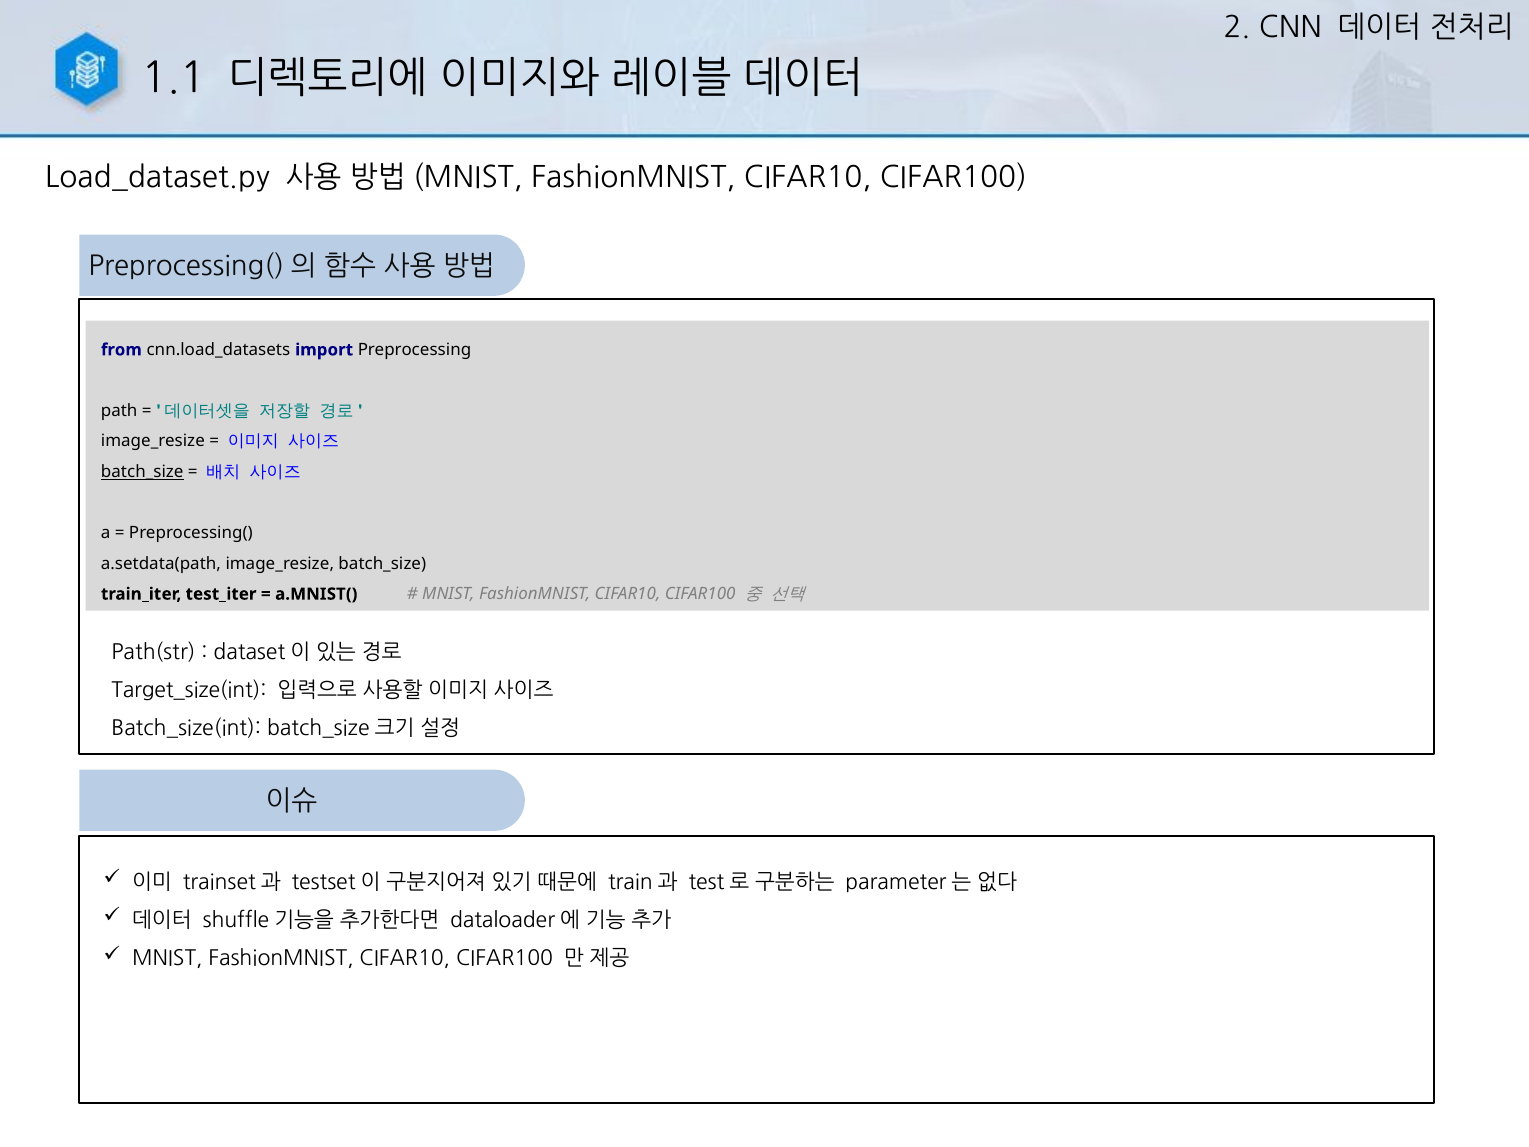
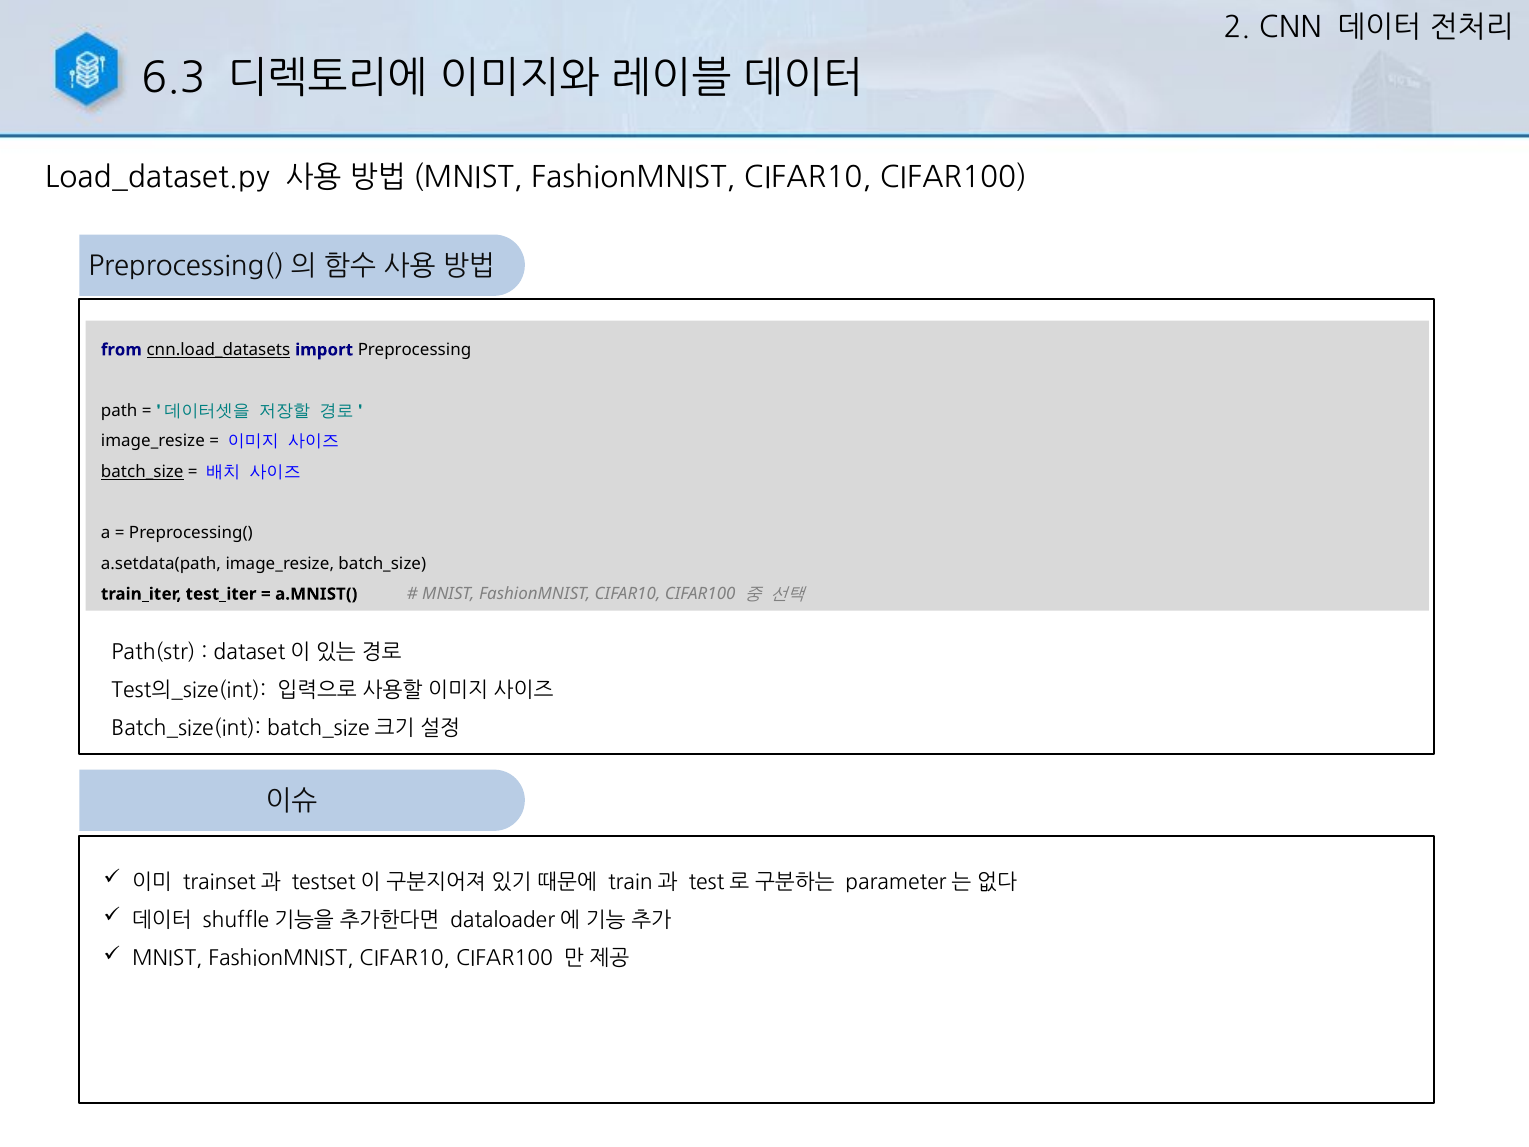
1.1: 1.1 -> 6.3
cnn.load_datasets underline: none -> present
Target_size(int: Target_size(int -> Test의_size(int
